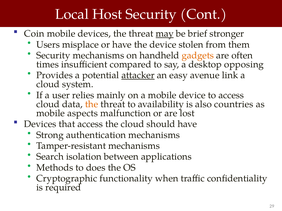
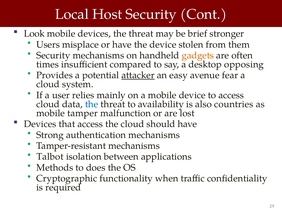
Coin: Coin -> Look
may underline: present -> none
link: link -> fear
the at (92, 104) colour: orange -> blue
aspects: aspects -> tamper
Search: Search -> Talbot
